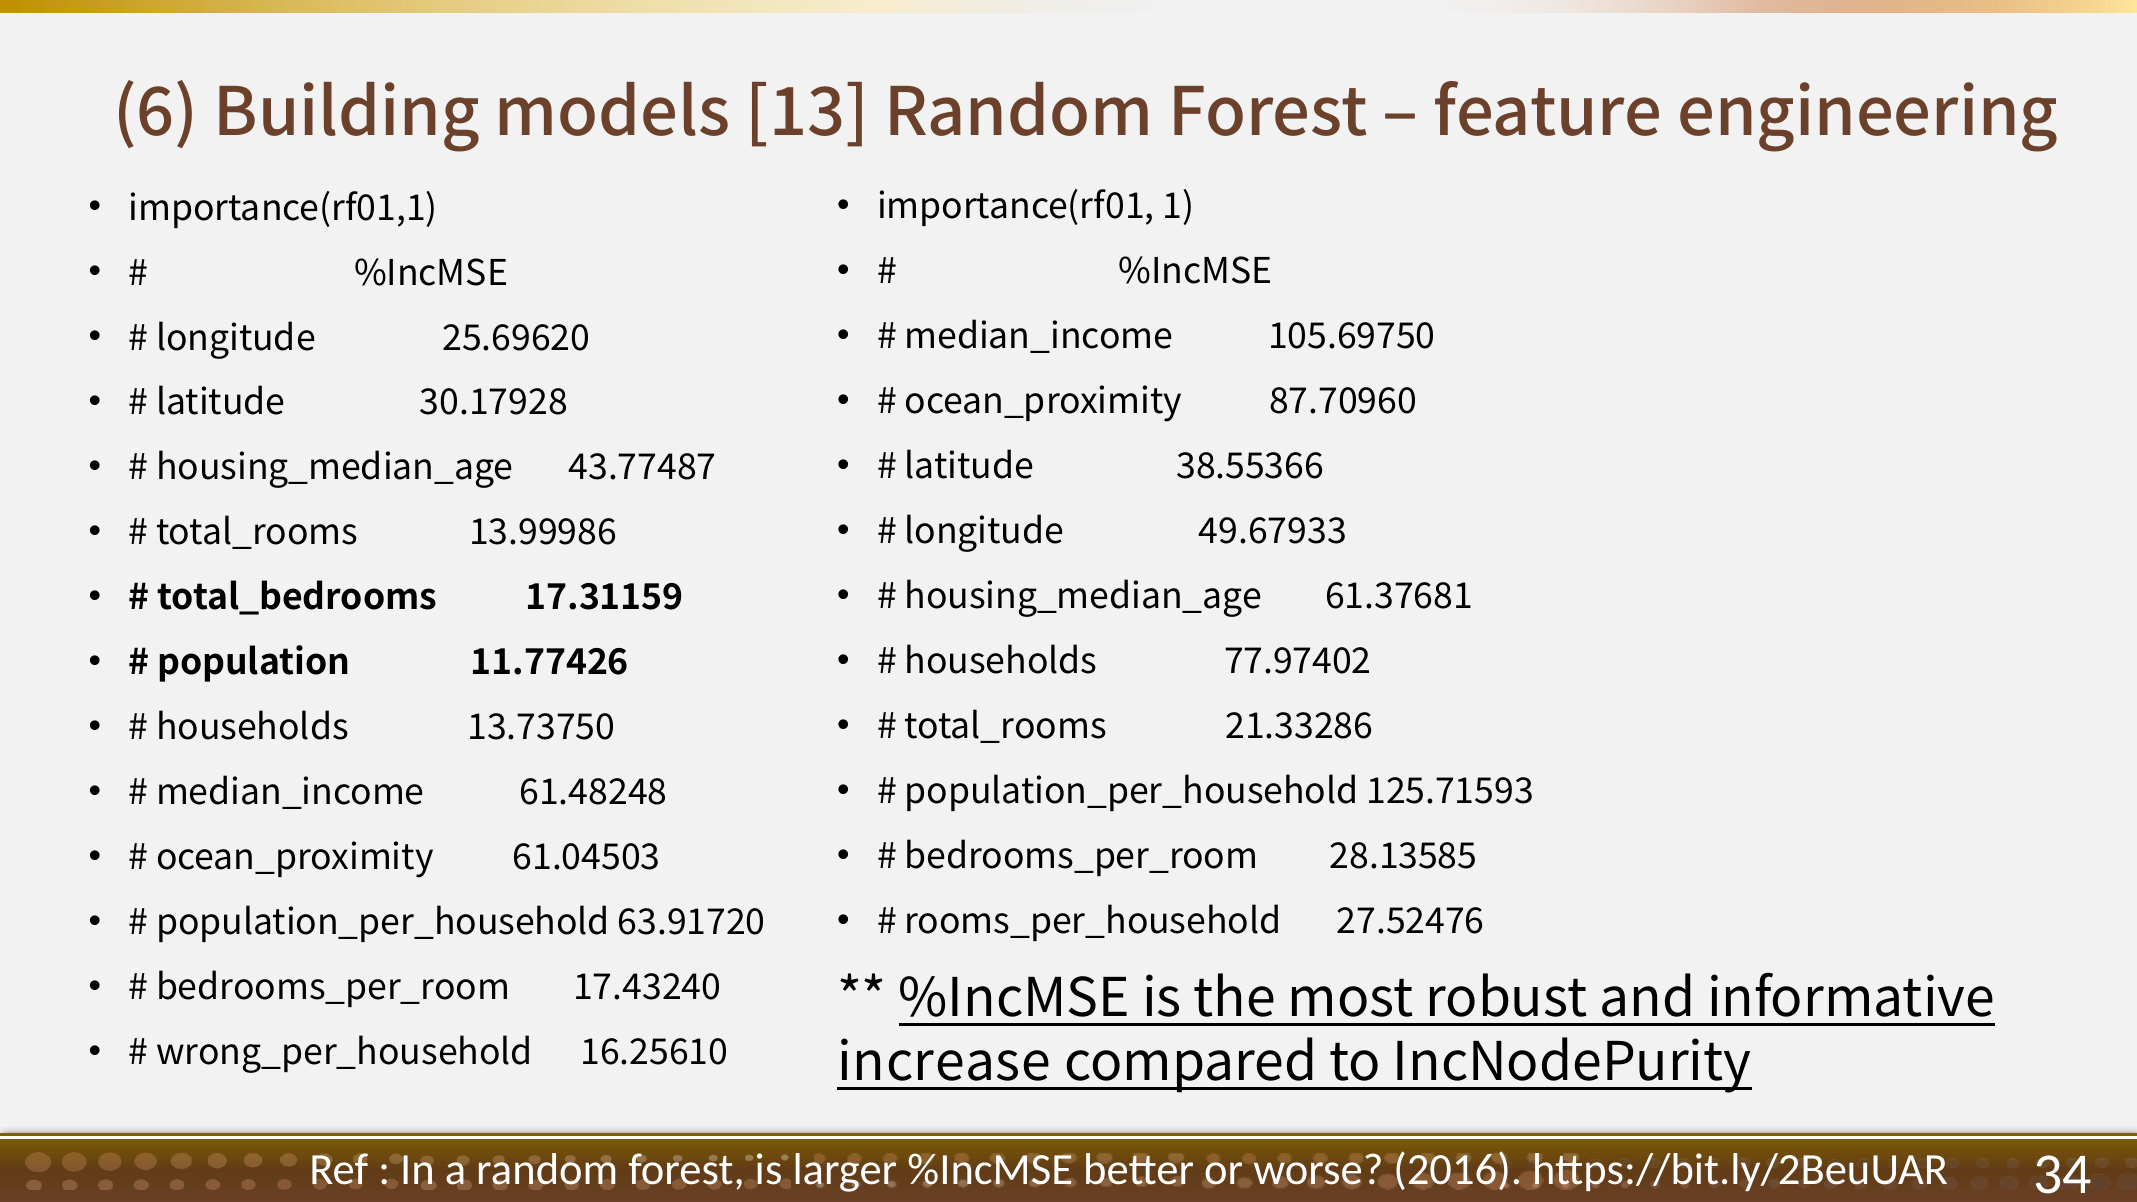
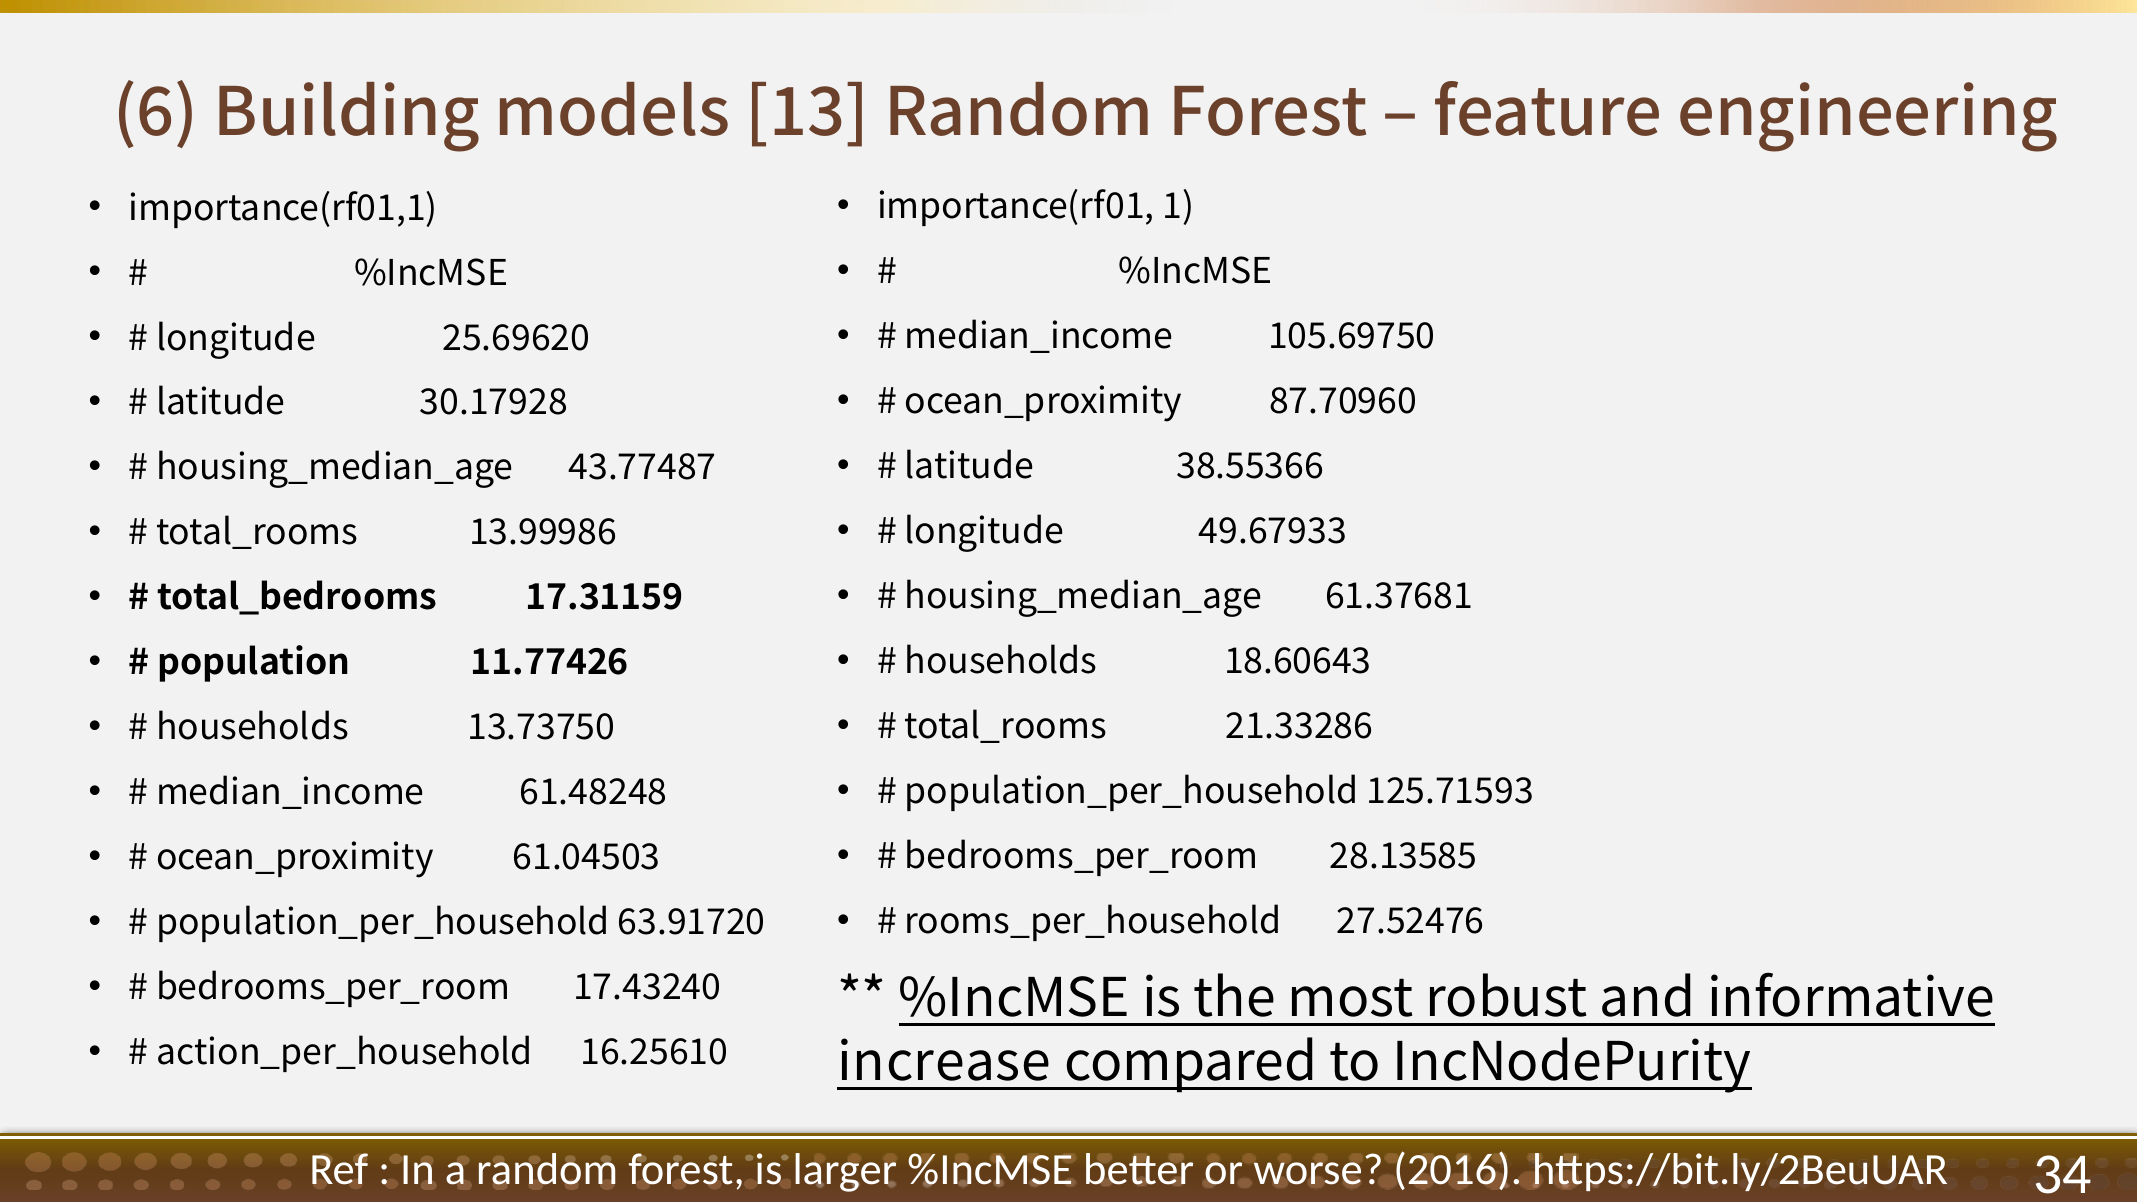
77.97402: 77.97402 -> 18.60643
wrong_per_household: wrong_per_household -> action_per_household
